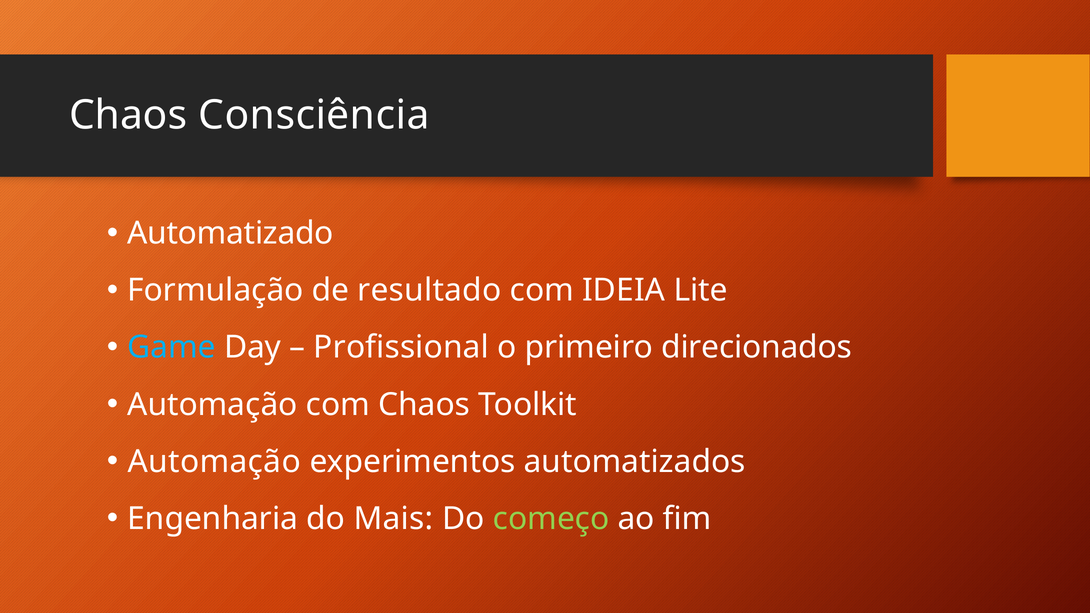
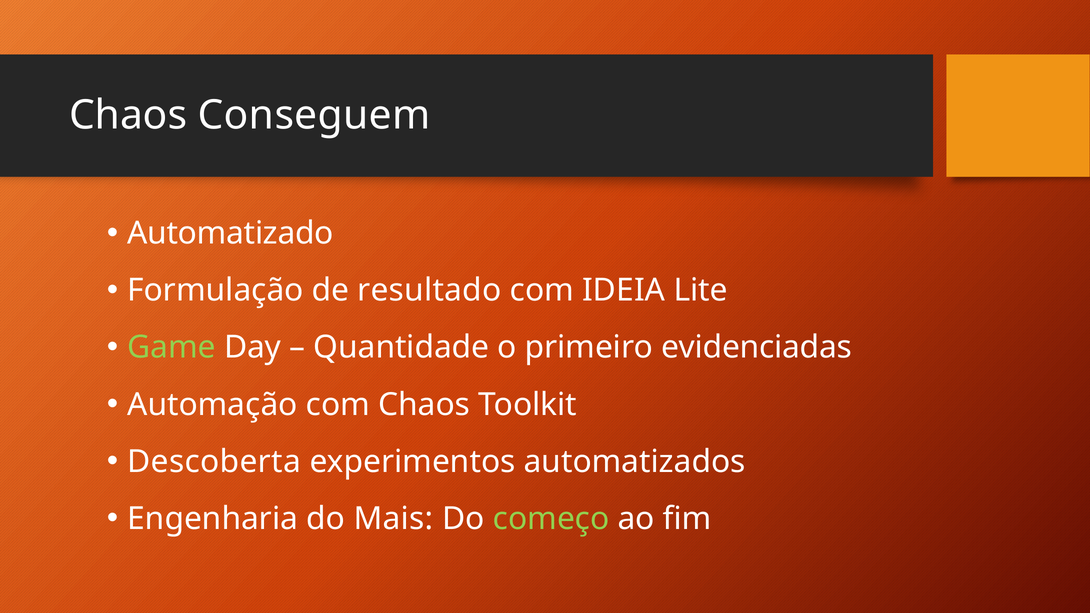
Consciência: Consciência -> Conseguem
Game colour: light blue -> light green
Profissional: Profissional -> Quantidade
direcionados: direcionados -> evidenciadas
Automação at (214, 462): Automação -> Descoberta
